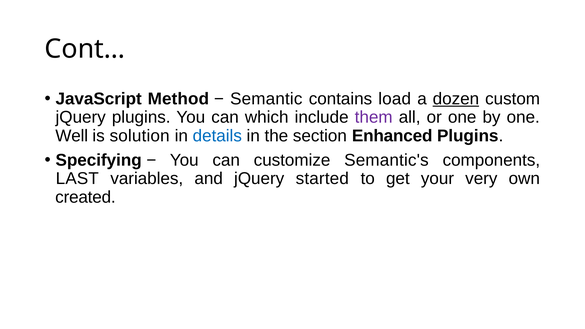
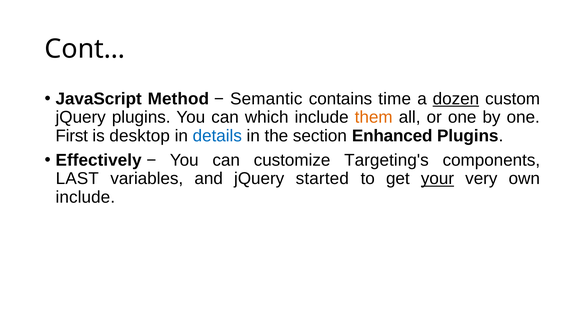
load: load -> time
them colour: purple -> orange
Well: Well -> First
solution: solution -> desktop
Specifying: Specifying -> Effectively
Semantic's: Semantic's -> Targeting's
your underline: none -> present
created at (85, 197): created -> include
